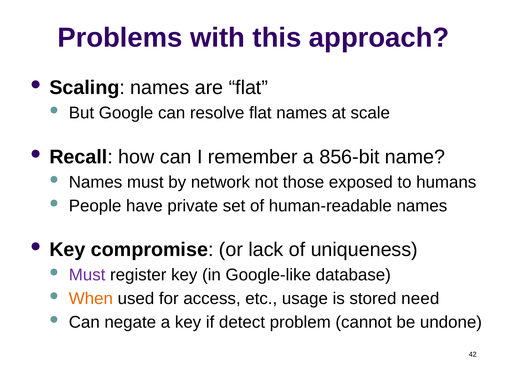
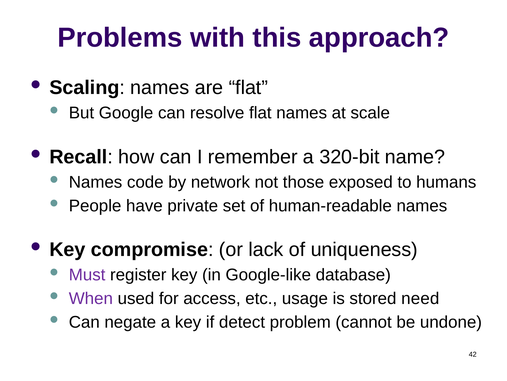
856-bit: 856-bit -> 320-bit
Names must: must -> code
When colour: orange -> purple
